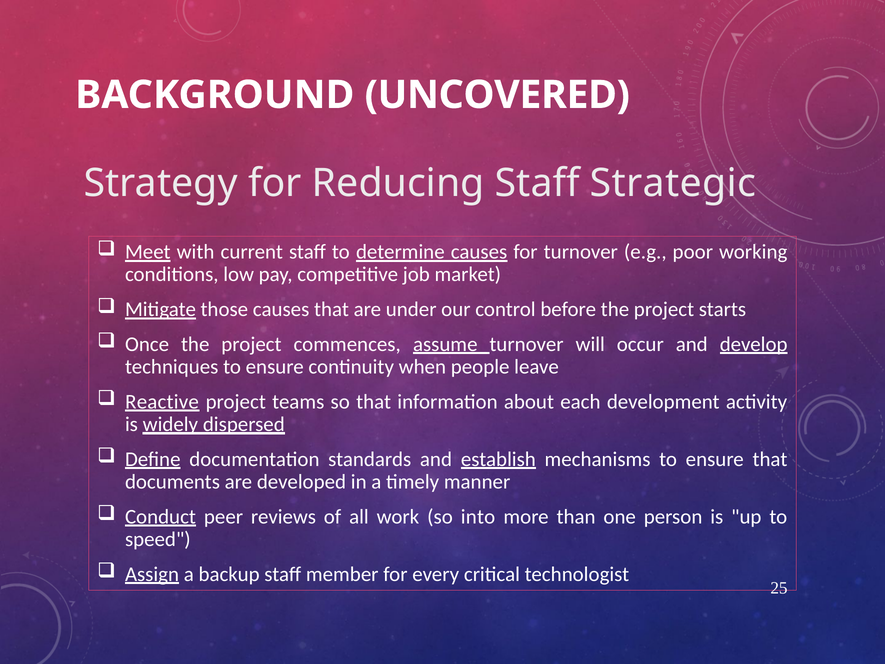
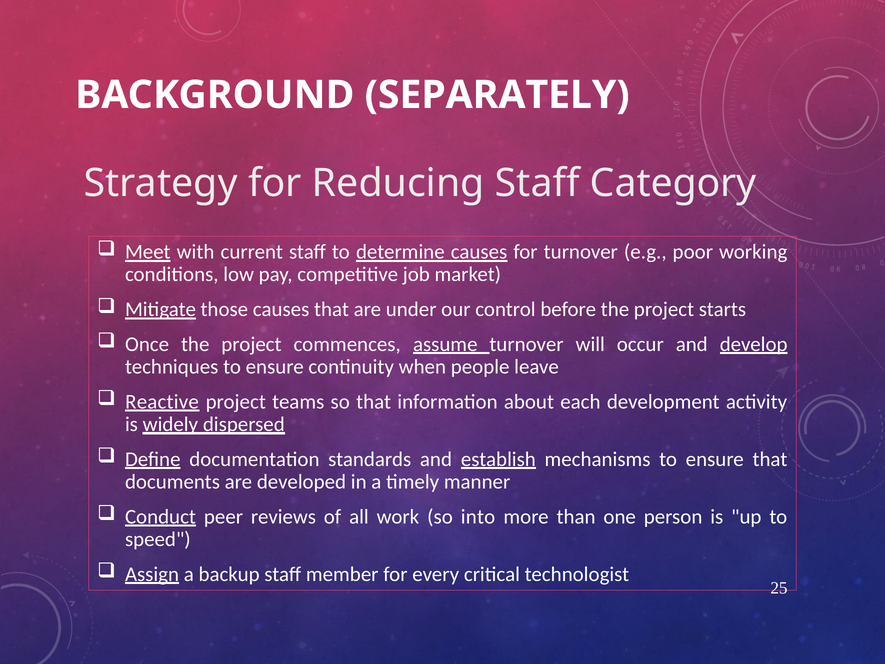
UNCOVERED: UNCOVERED -> SEPARATELY
Strategic: Strategic -> Category
